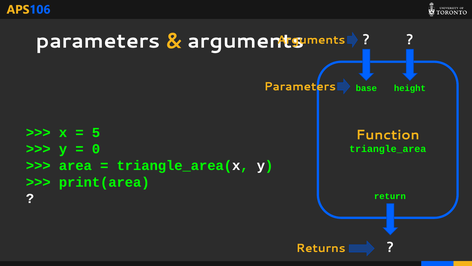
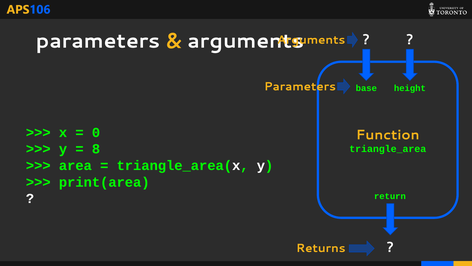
5: 5 -> 0
0: 0 -> 8
